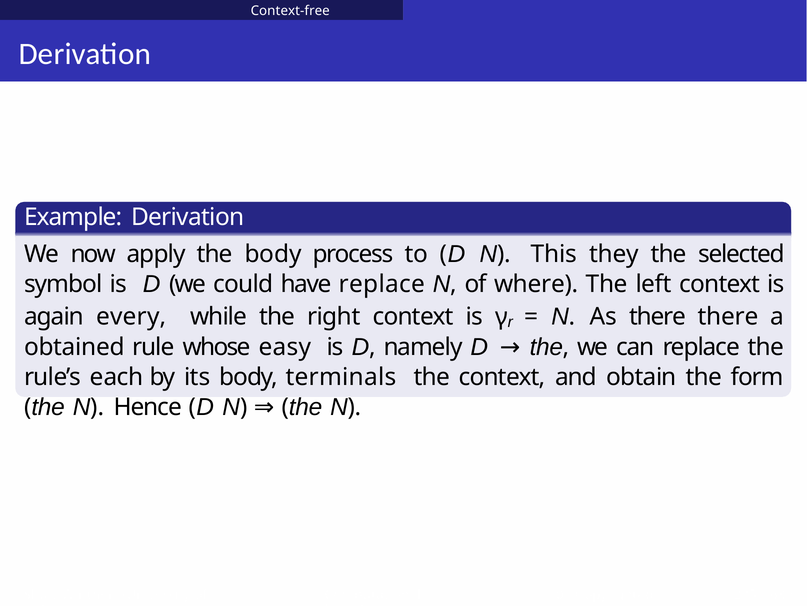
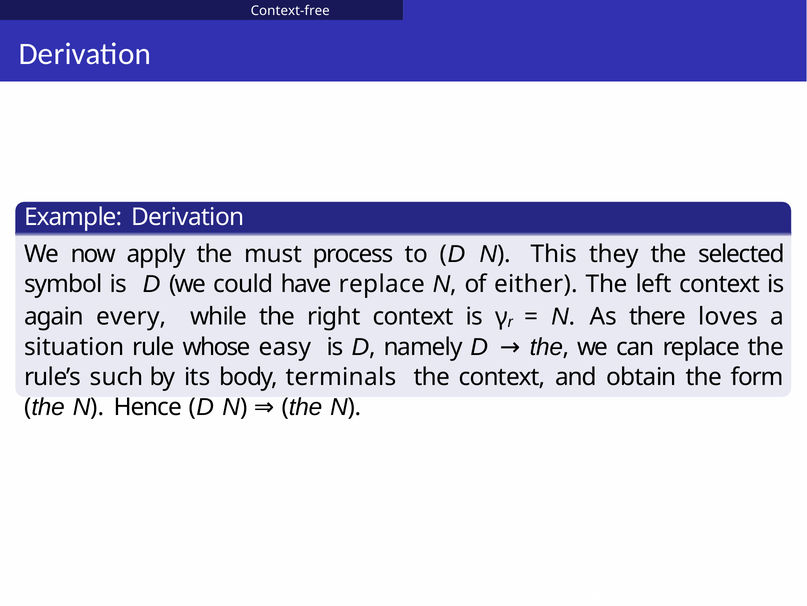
the body: body -> must
where: where -> either
there there: there -> loves
obtained: obtained -> situation
each: each -> such
